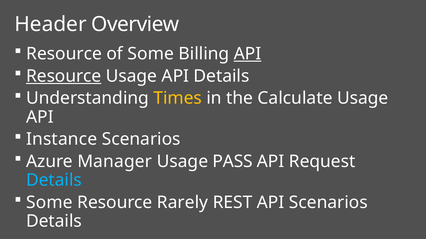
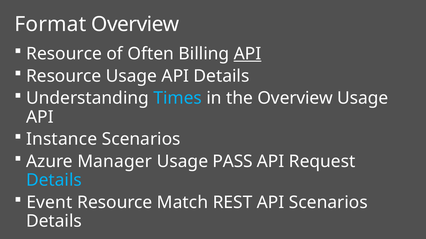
Header: Header -> Format
of Some: Some -> Often
Resource at (64, 76) underline: present -> none
Times colour: yellow -> light blue
the Calculate: Calculate -> Overview
Some at (49, 203): Some -> Event
Rarely: Rarely -> Match
